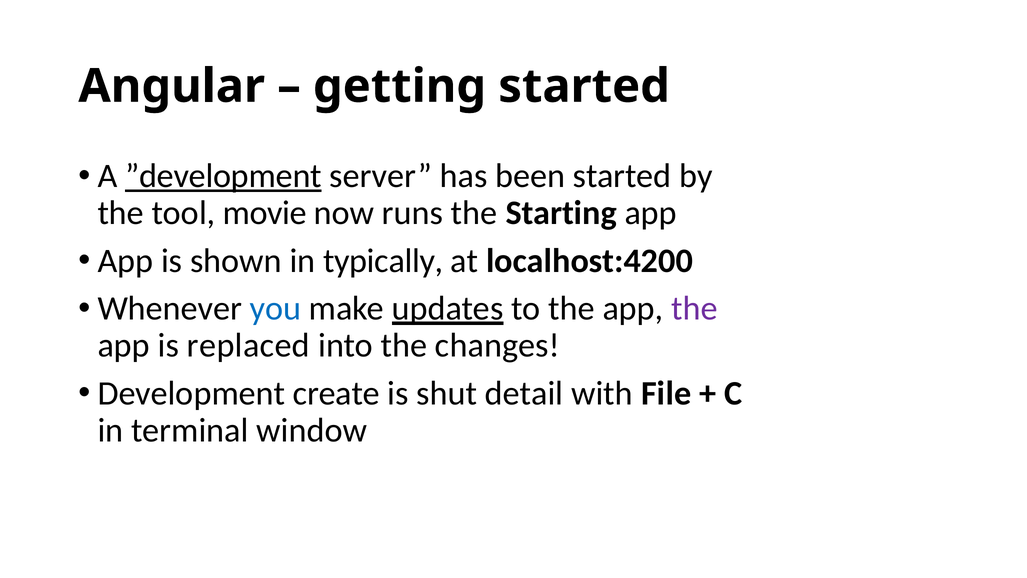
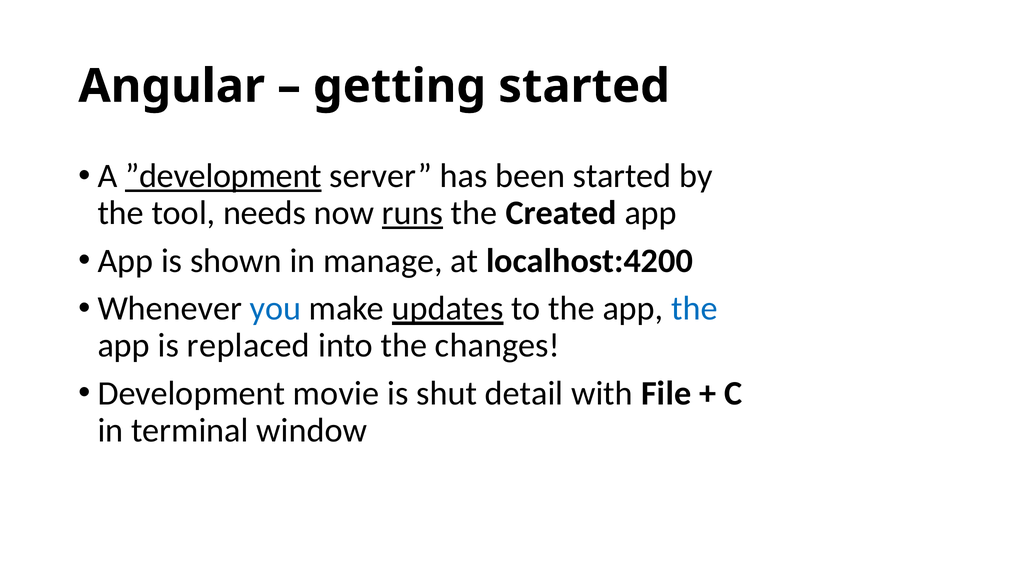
movie: movie -> needs
runs underline: none -> present
Starting: Starting -> Created
typically: typically -> manage
the at (694, 308) colour: purple -> blue
create: create -> movie
